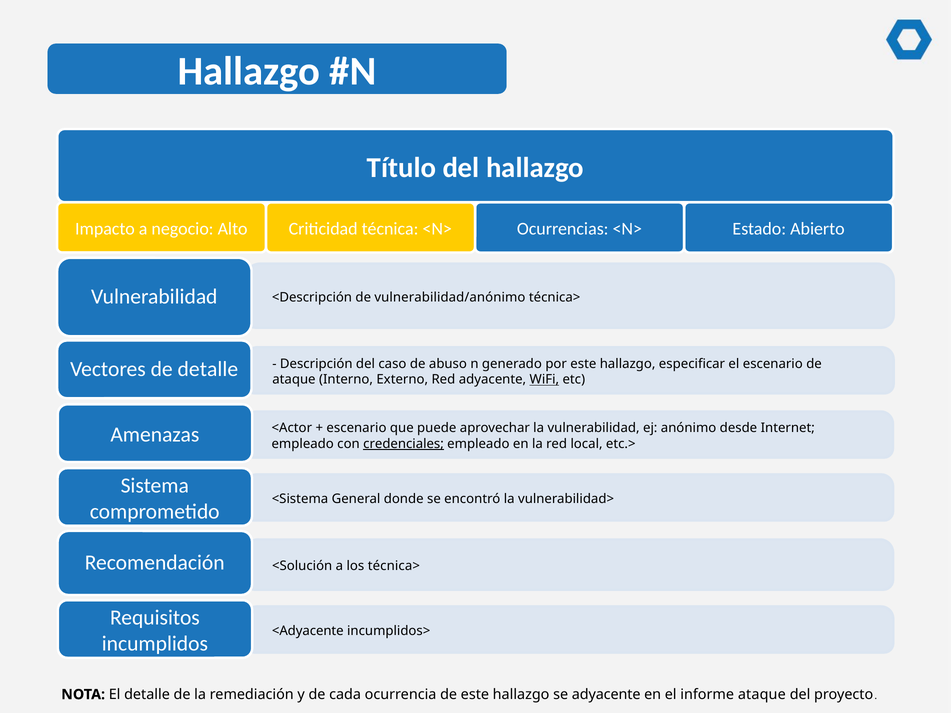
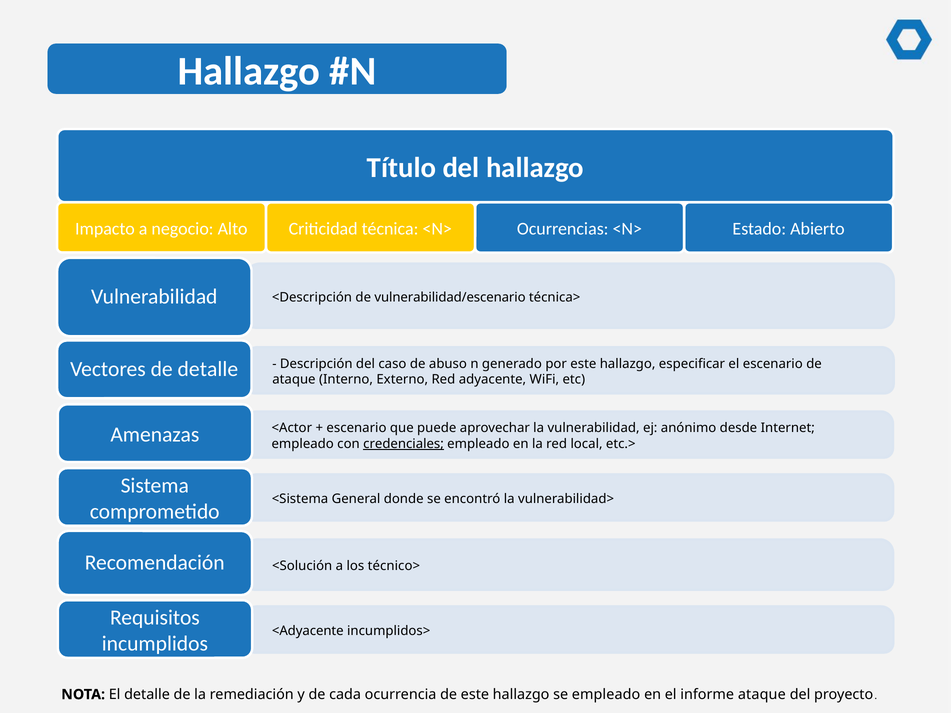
vulnerabilidad/anónimo: vulnerabilidad/anónimo -> vulnerabilidad/escenario
WiFi underline: present -> none
los técnica>: técnica> -> técnico>
se adyacente: adyacente -> empleado
